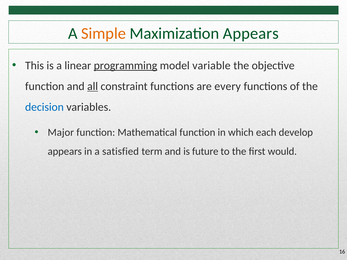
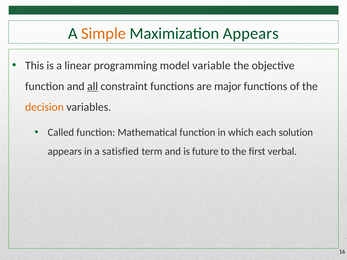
programming underline: present -> none
every: every -> major
decision colour: blue -> orange
Major: Major -> Called
develop: develop -> solution
would: would -> verbal
